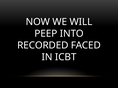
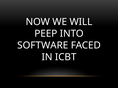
RECORDED: RECORDED -> SOFTWARE
